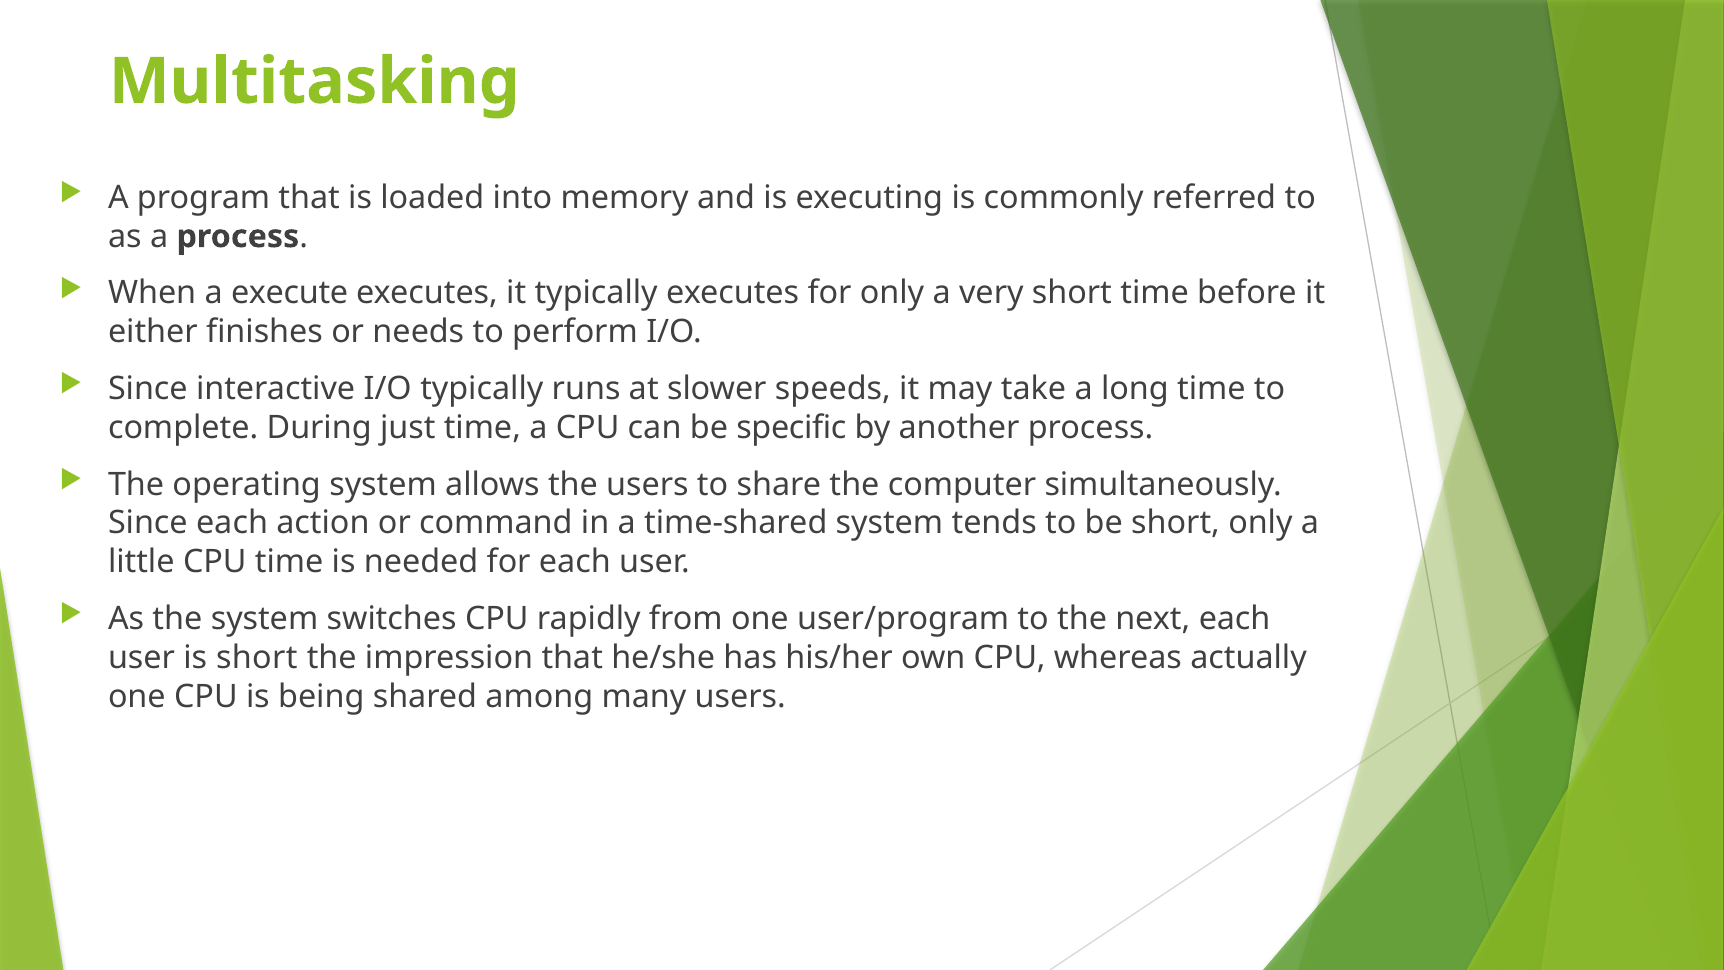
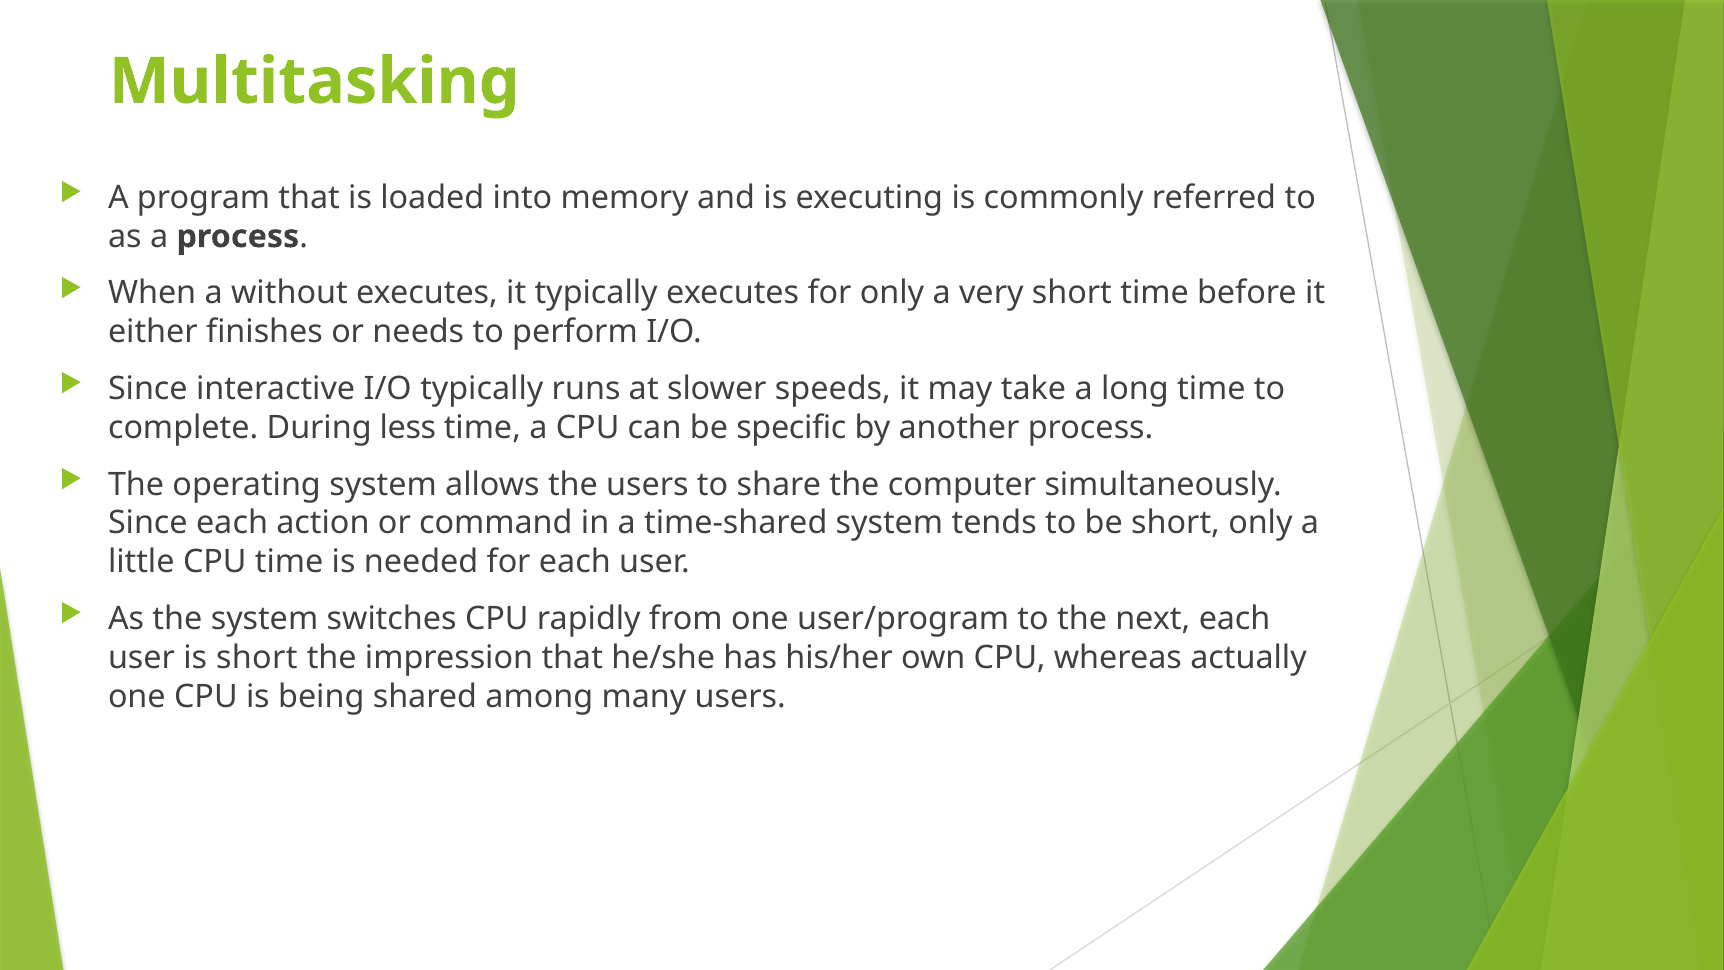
execute: execute -> without
just: just -> less
